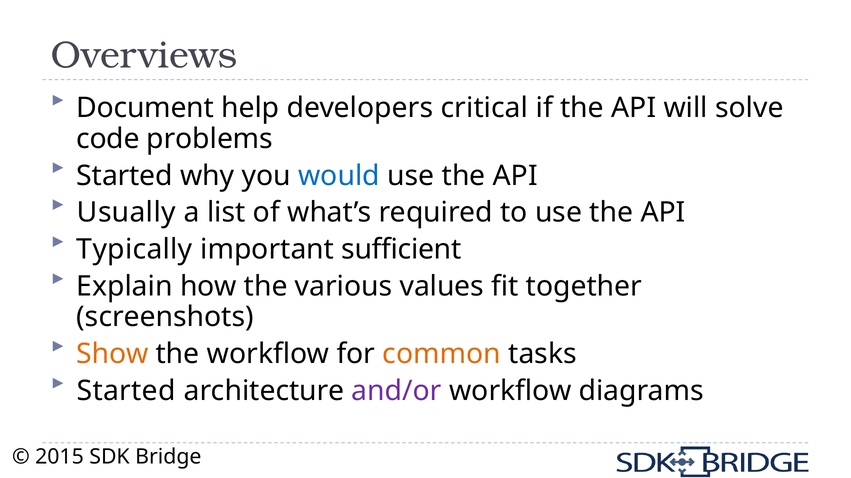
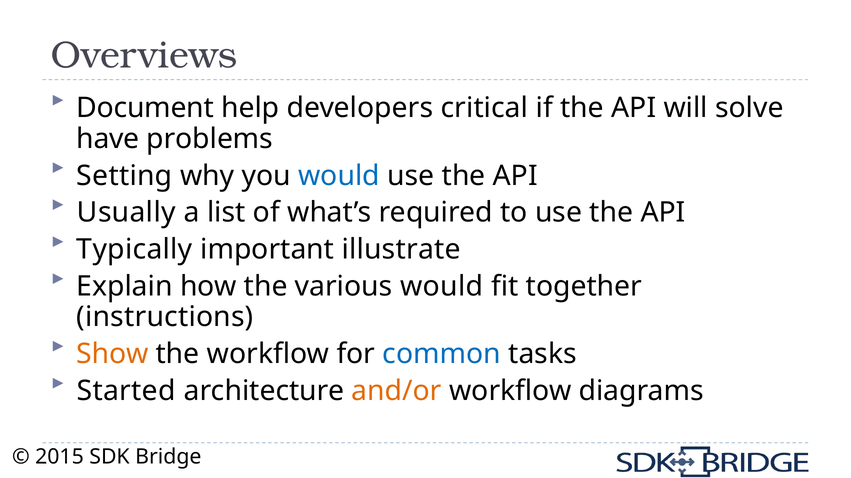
code: code -> have
Started at (125, 176): Started -> Setting
sufficient: sufficient -> illustrate
various values: values -> would
screenshots: screenshots -> instructions
common colour: orange -> blue
and/or colour: purple -> orange
